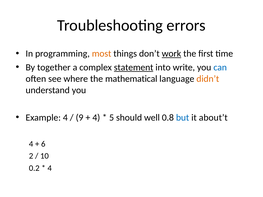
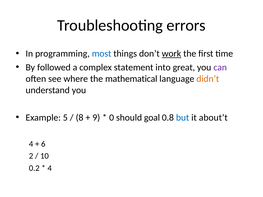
most colour: orange -> blue
together: together -> followed
statement underline: present -> none
write: write -> great
can colour: blue -> purple
Example 4: 4 -> 5
9: 9 -> 8
4 at (96, 118): 4 -> 9
5: 5 -> 0
well: well -> goal
